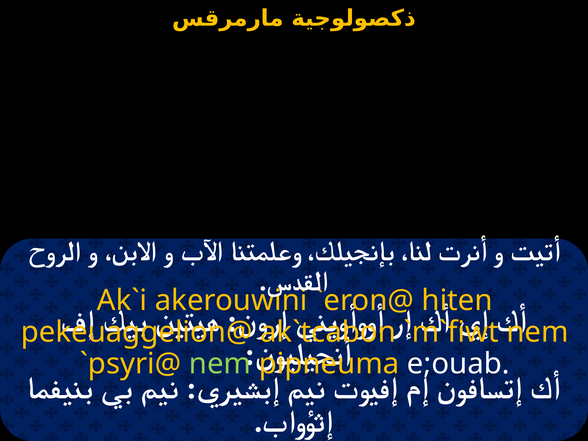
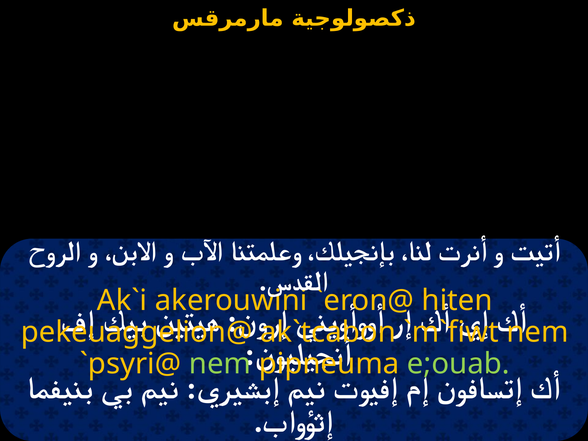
e;ouab colour: white -> light green
